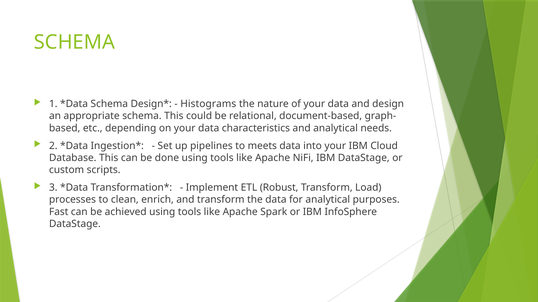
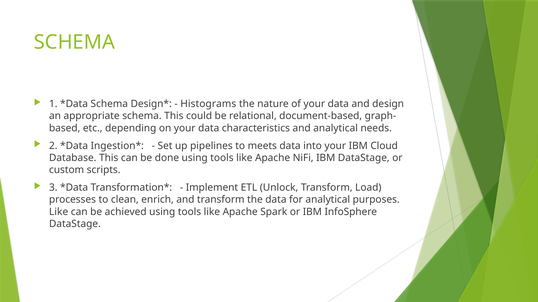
Robust: Robust -> Unlock
Fast at (59, 212): Fast -> Like
